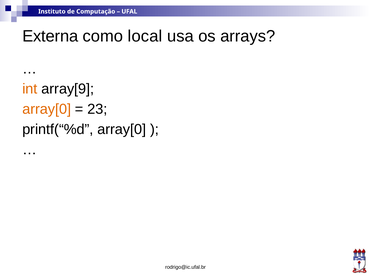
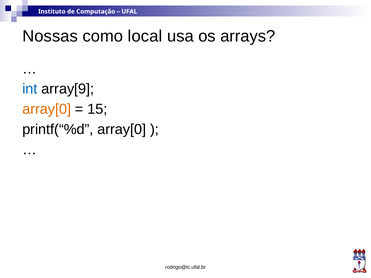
Externa: Externa -> Nossas
int colour: orange -> blue
23: 23 -> 15
